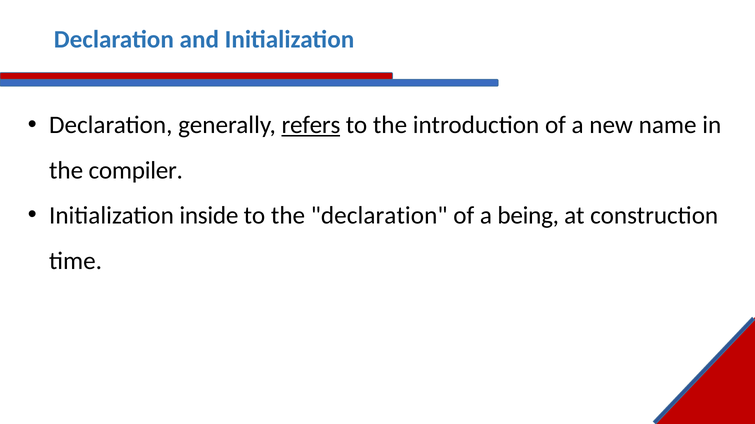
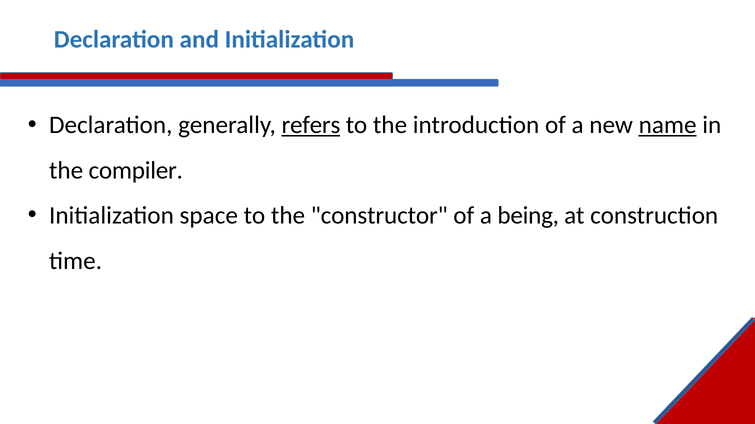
name underline: none -> present
inside: inside -> space
the declaration: declaration -> constructor
